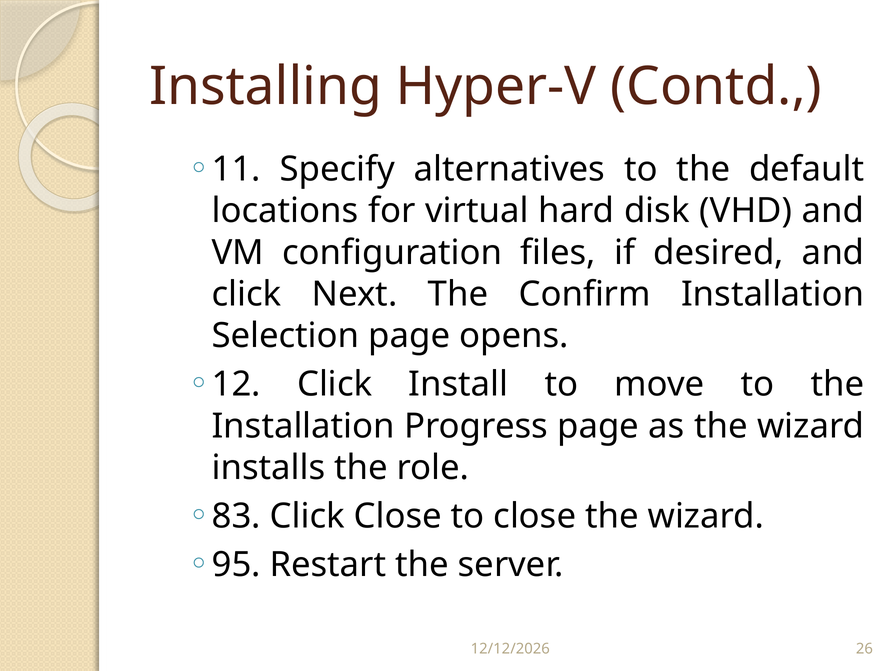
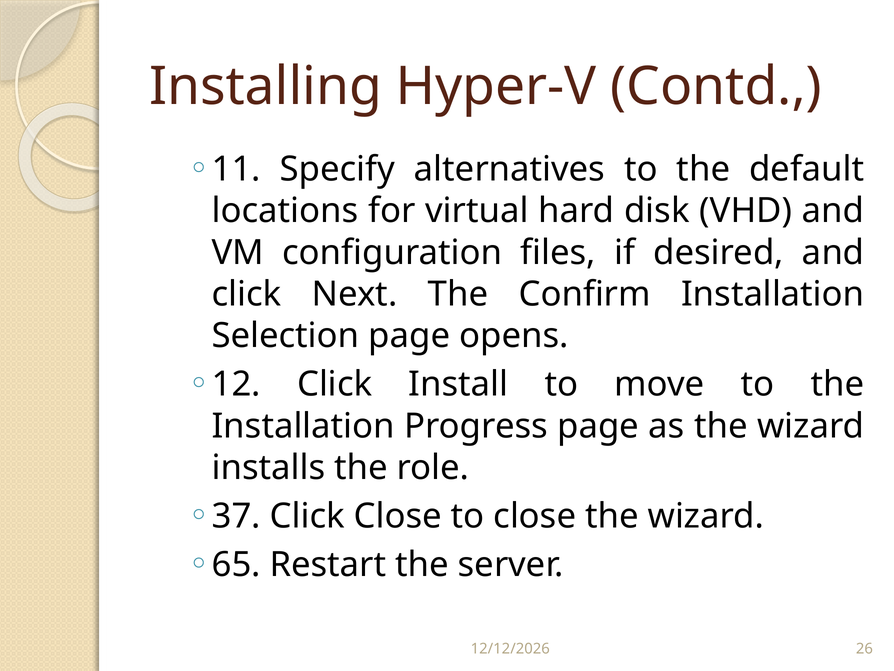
83: 83 -> 37
95: 95 -> 65
